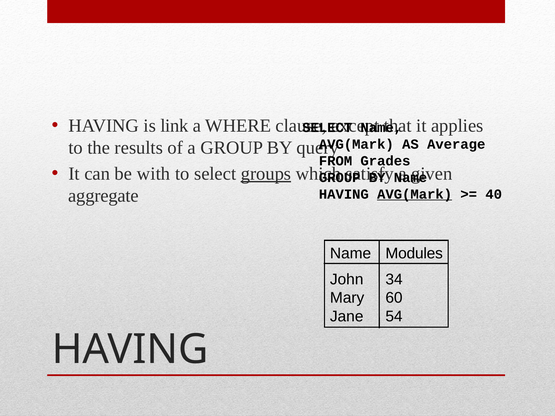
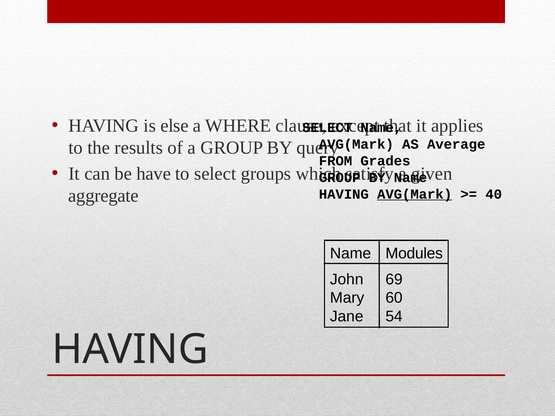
link: link -> else
with: with -> have
groups underline: present -> none
34: 34 -> 69
